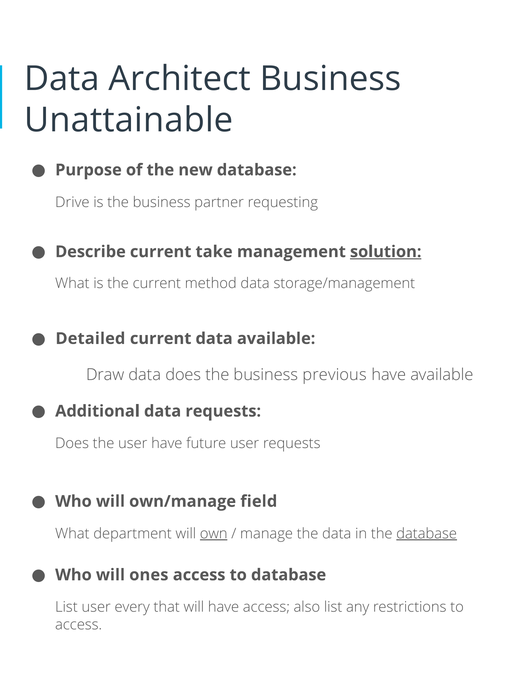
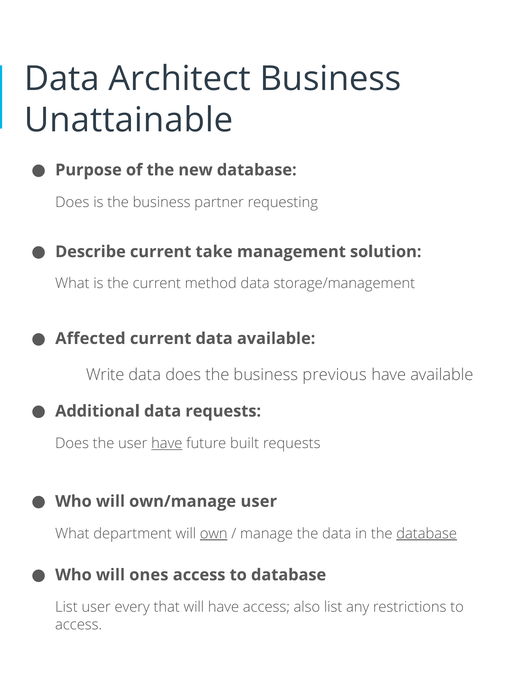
Drive at (72, 202): Drive -> Does
solution underline: present -> none
Detailed: Detailed -> Affected
Draw: Draw -> Write
have at (167, 443) underline: none -> present
future user: user -> built
own/manage field: field -> user
